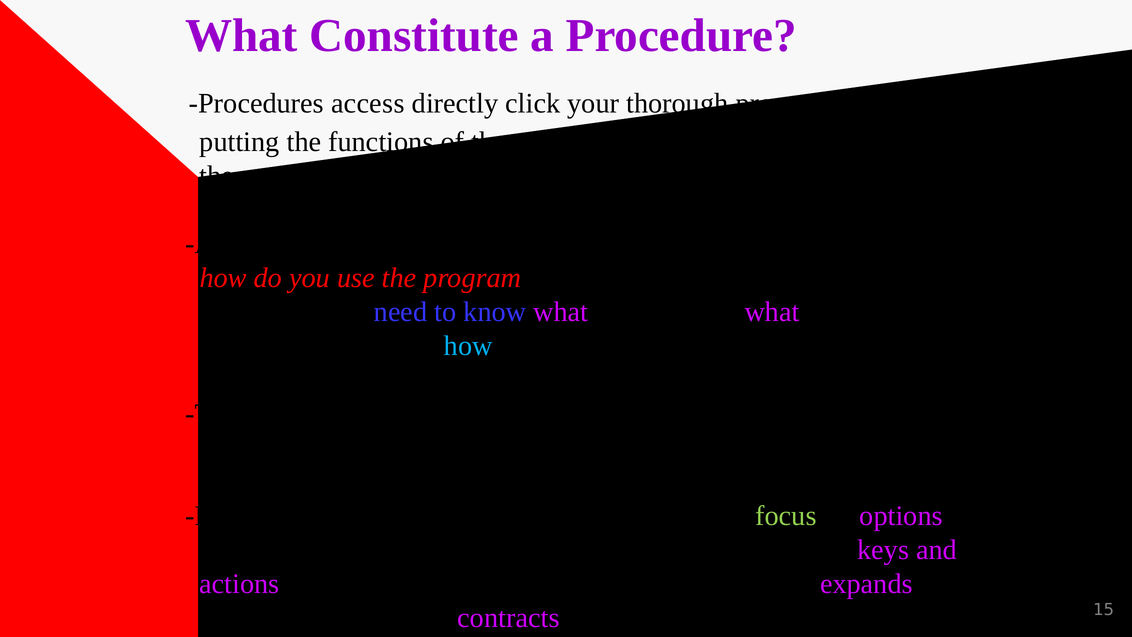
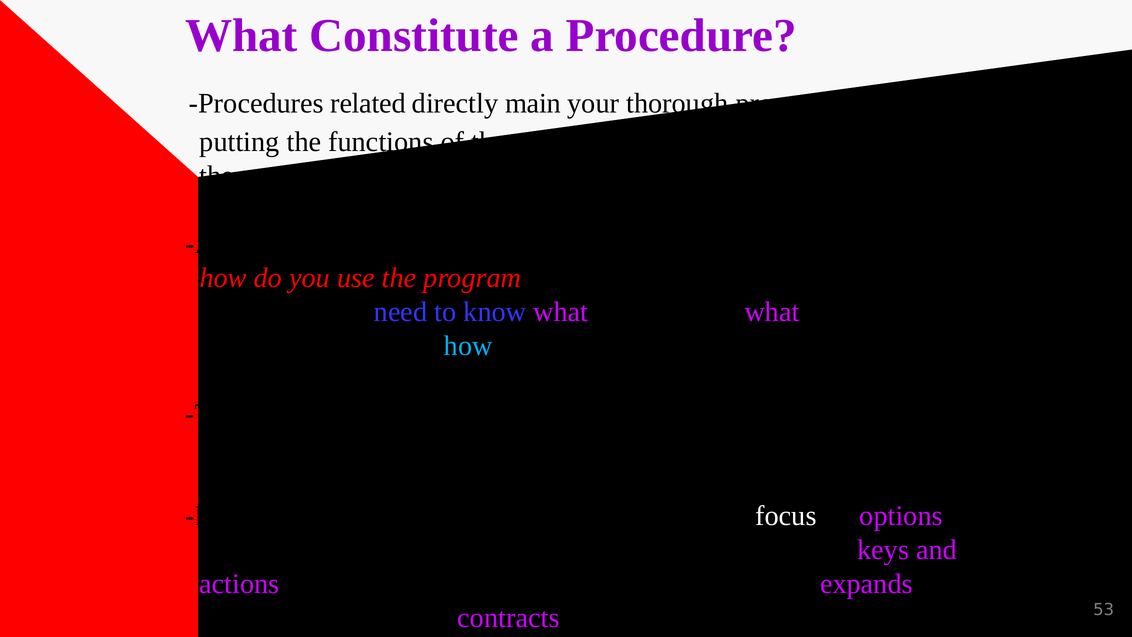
access: access -> related
click: click -> main
focus at (786, 516) colour: light green -> white
15: 15 -> 53
